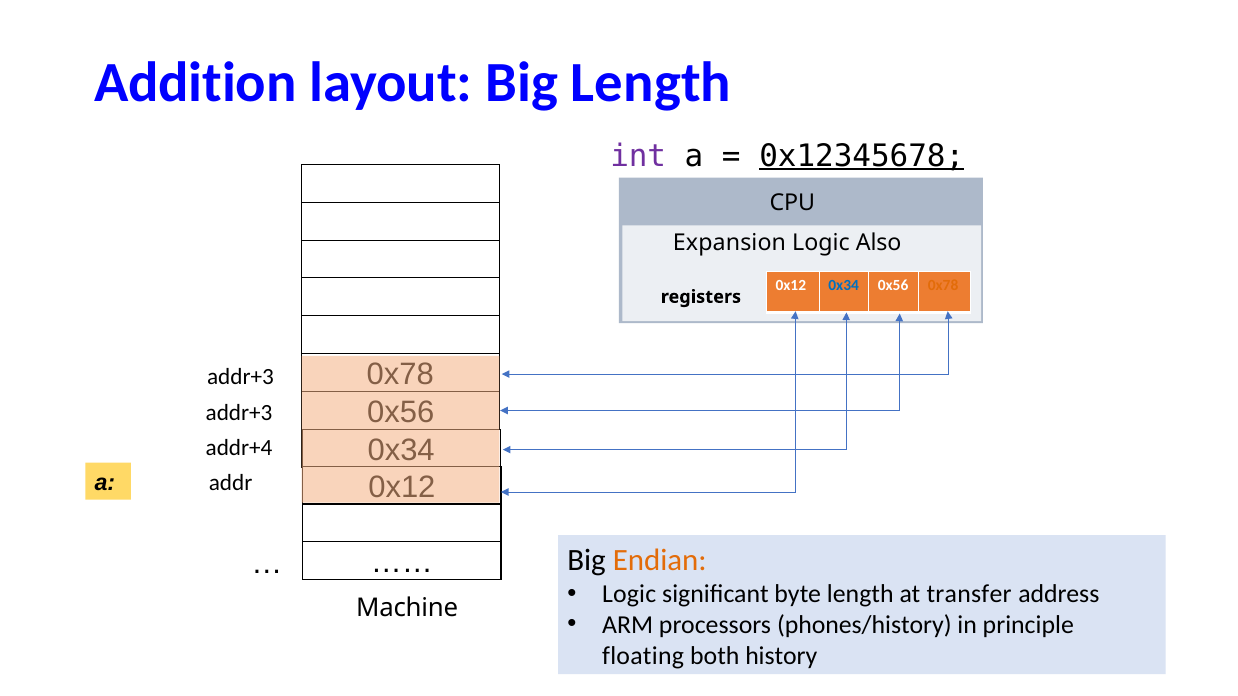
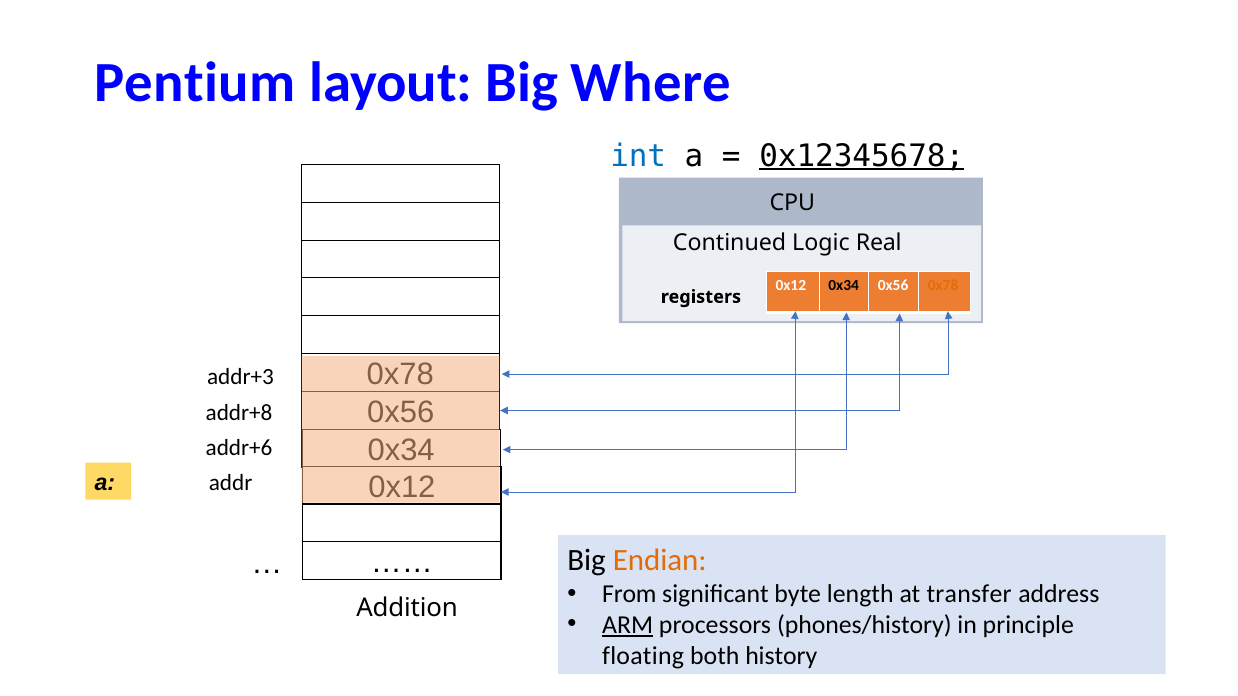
Addition: Addition -> Pentium
Big Length: Length -> Where
int colour: purple -> blue
Expansion: Expansion -> Continued
Also: Also -> Real
0x34 at (844, 286) colour: blue -> black
addr+3 at (239, 413): addr+3 -> addr+8
addr+4: addr+4 -> addr+6
Logic at (629, 594): Logic -> From
Machine: Machine -> Addition
ARM underline: none -> present
